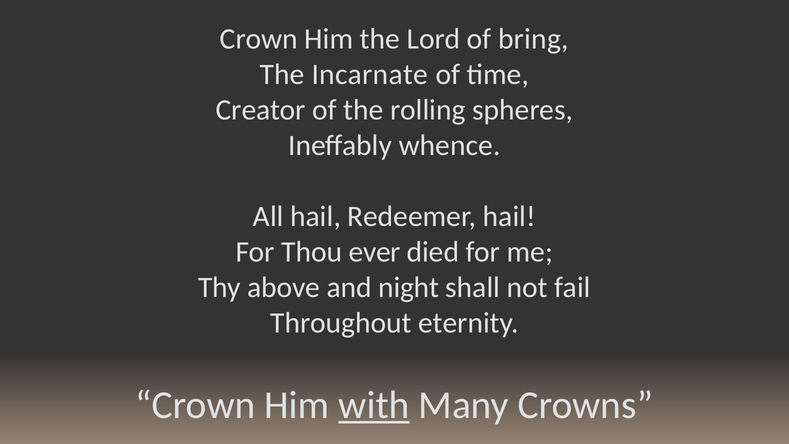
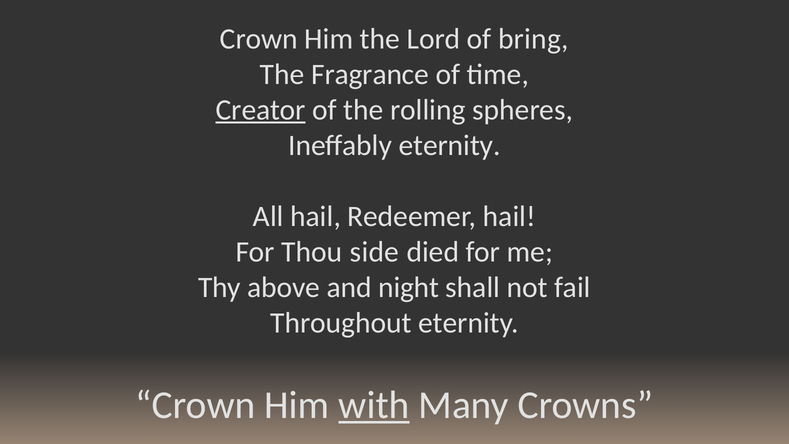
Incarnate: Incarnate -> Fragrance
Creator underline: none -> present
Ineffably whence: whence -> eternity
ever: ever -> side
